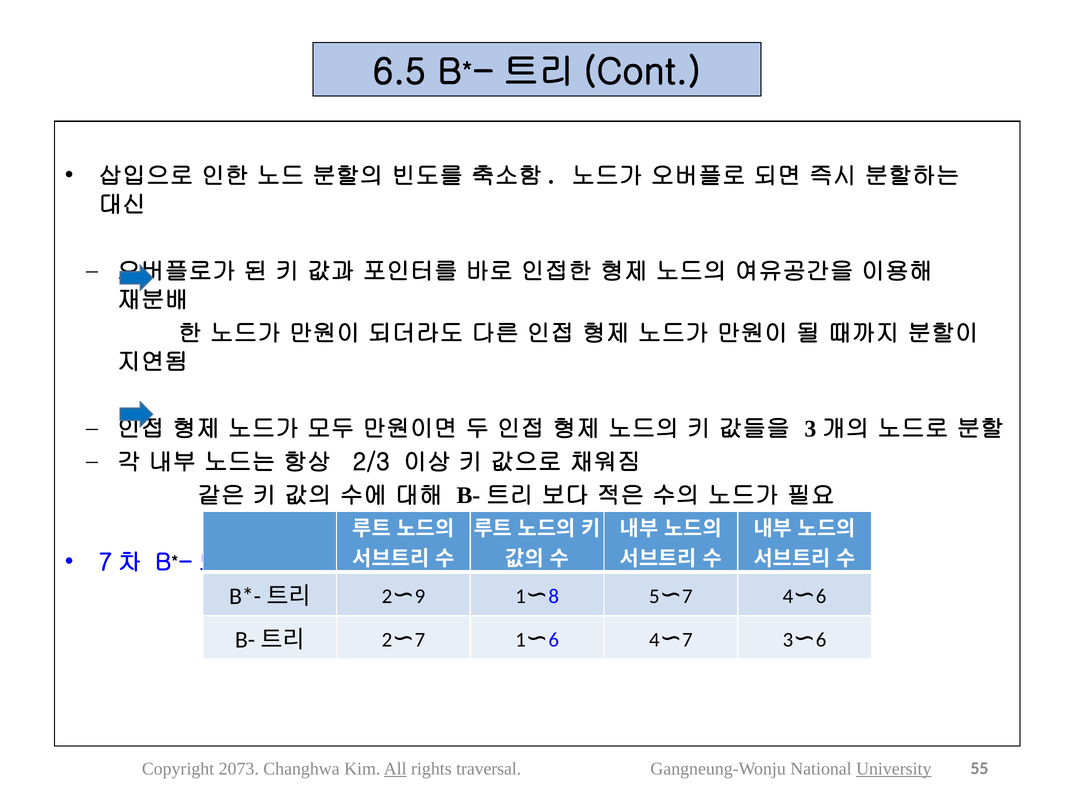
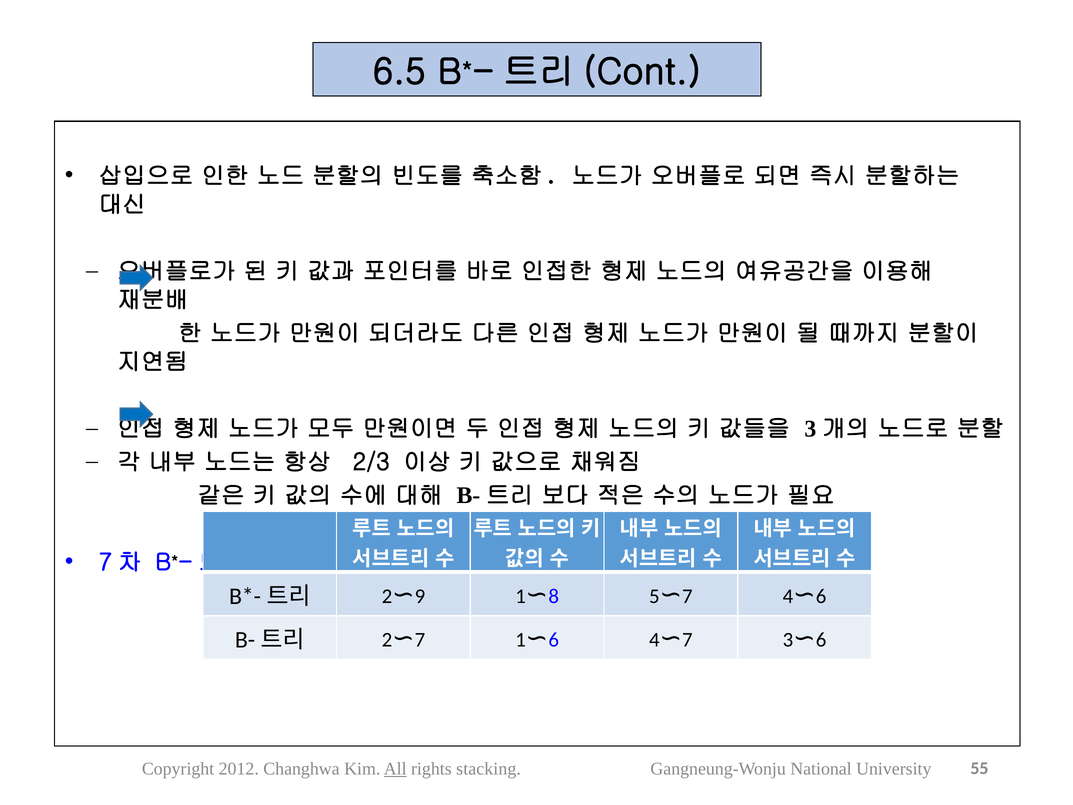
2073: 2073 -> 2012
traversal: traversal -> stacking
University underline: present -> none
